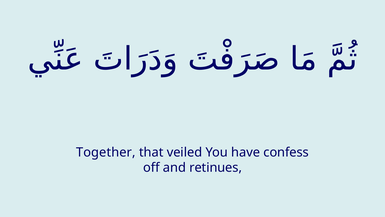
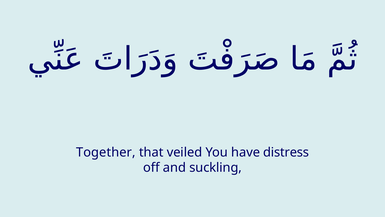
confess: confess -> distress
retinues: retinues -> suckling
